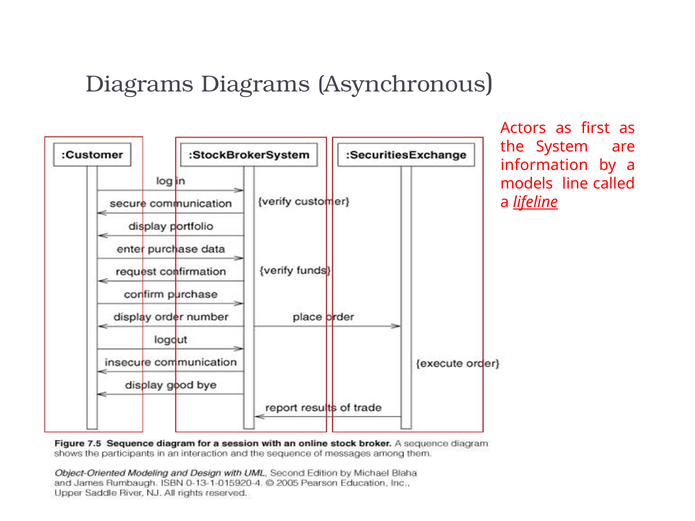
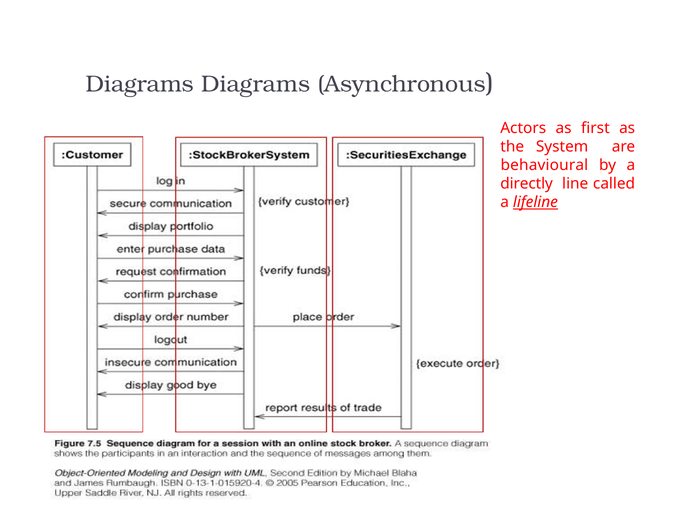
information: information -> behavioural
models: models -> directly
